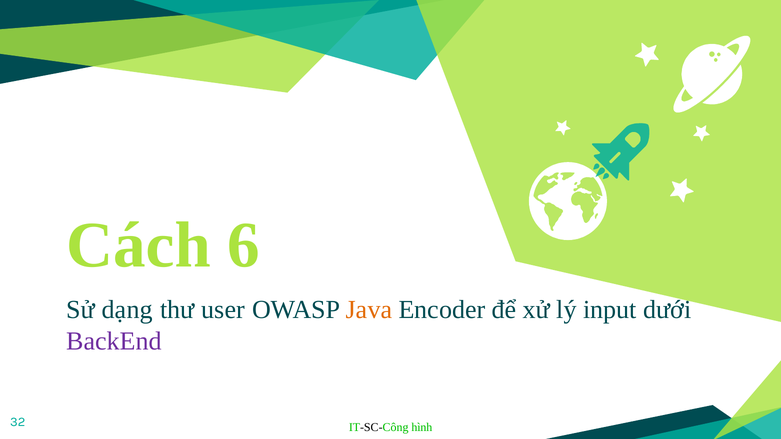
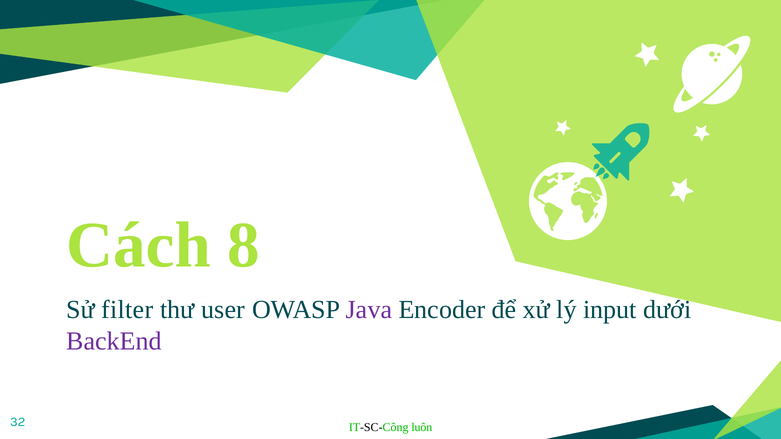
6: 6 -> 8
dạng: dạng -> filter
Java colour: orange -> purple
hình: hình -> luôn
